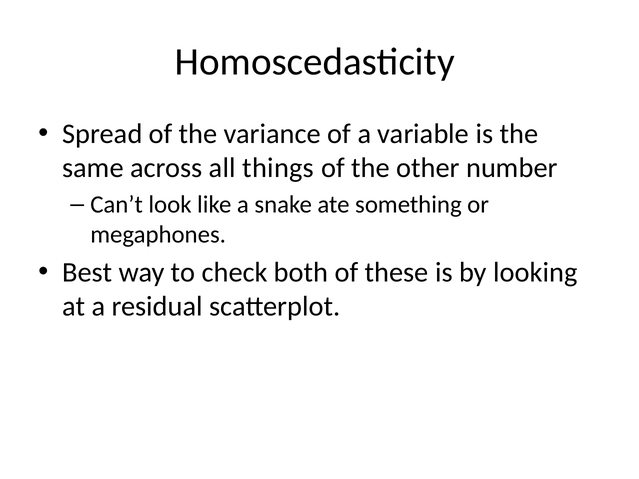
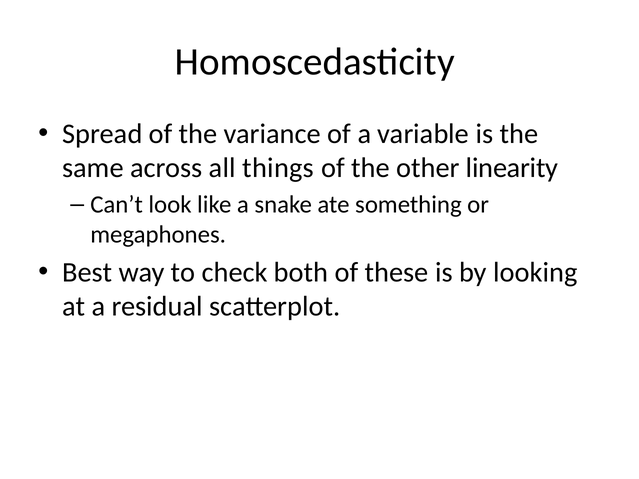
number: number -> linearity
